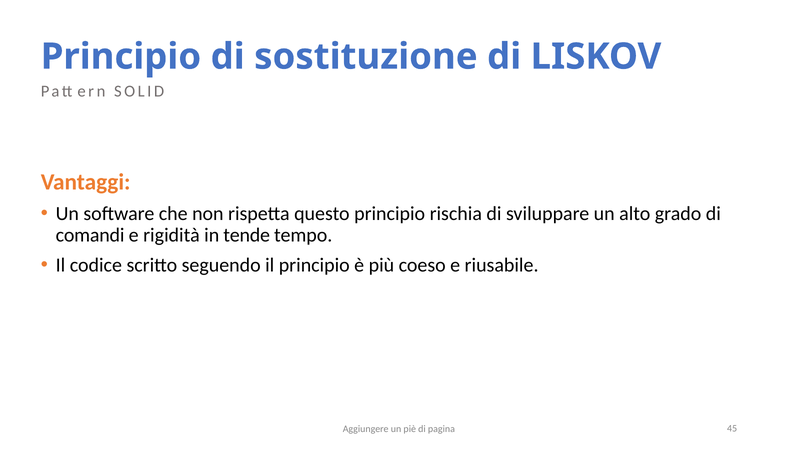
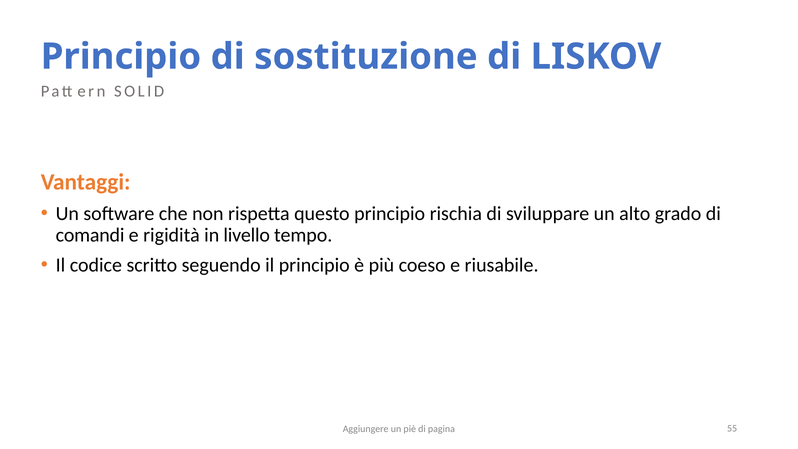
tende: tende -> livello
45: 45 -> 55
